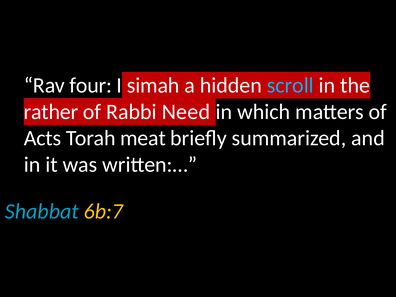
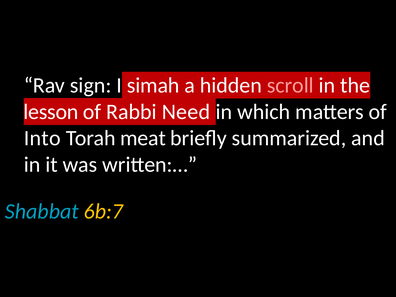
four: four -> sign
scroll colour: light blue -> pink
rather: rather -> lesson
Acts: Acts -> Into
